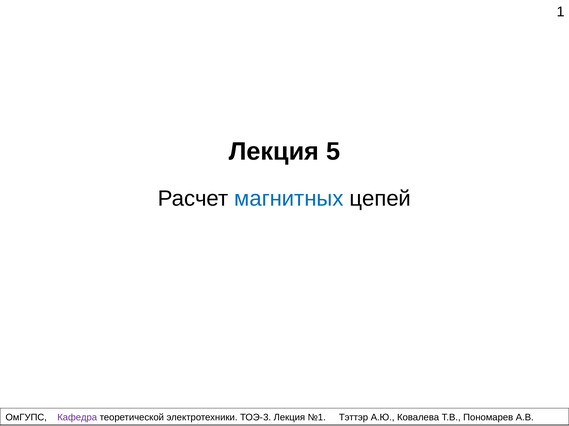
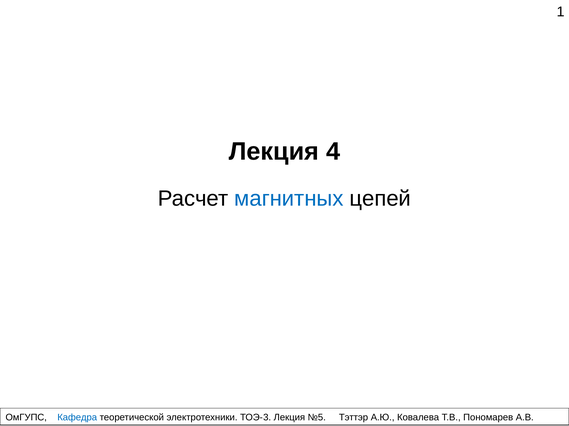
5: 5 -> 4
Кафедра colour: purple -> blue
№1: №1 -> №5
